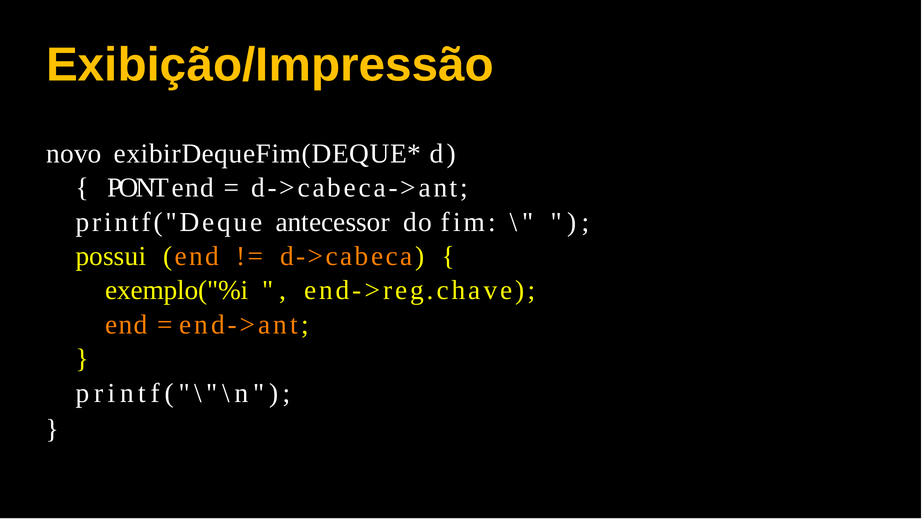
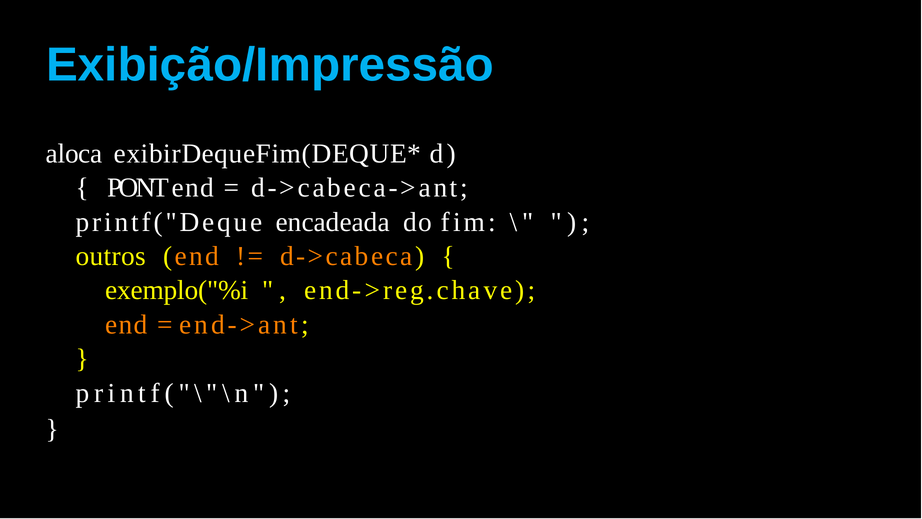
Exibição/Impressão colour: yellow -> light blue
novo: novo -> aloca
antecessor: antecessor -> encadeada
possui: possui -> outros
